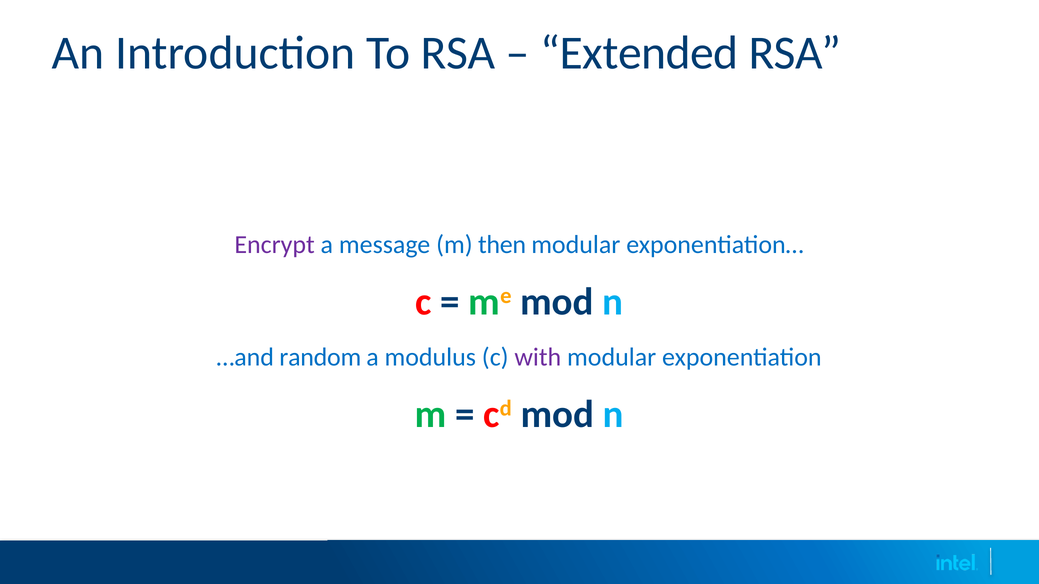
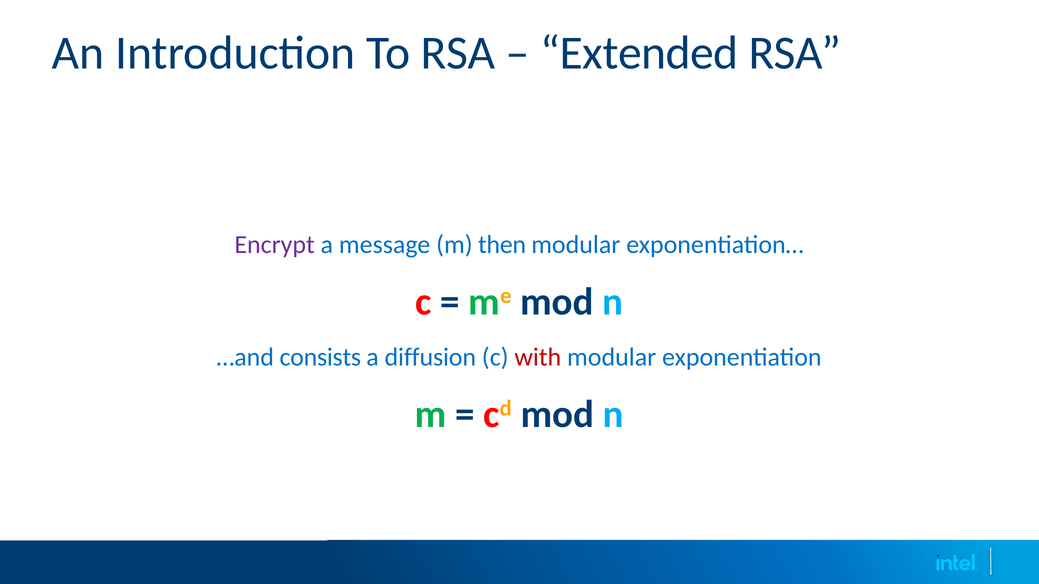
random: random -> consists
modulus: modulus -> diffusion
with colour: purple -> red
